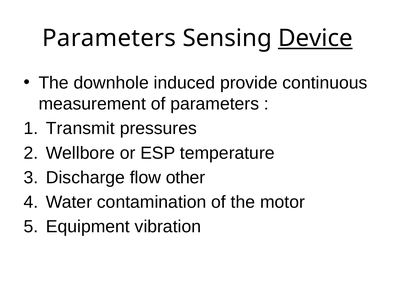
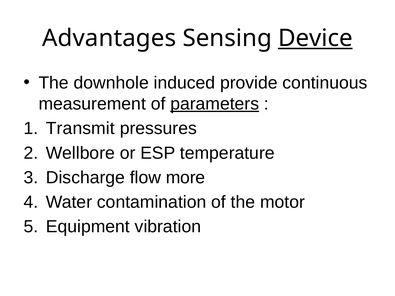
Parameters at (109, 38): Parameters -> Advantages
parameters at (215, 104) underline: none -> present
other: other -> more
